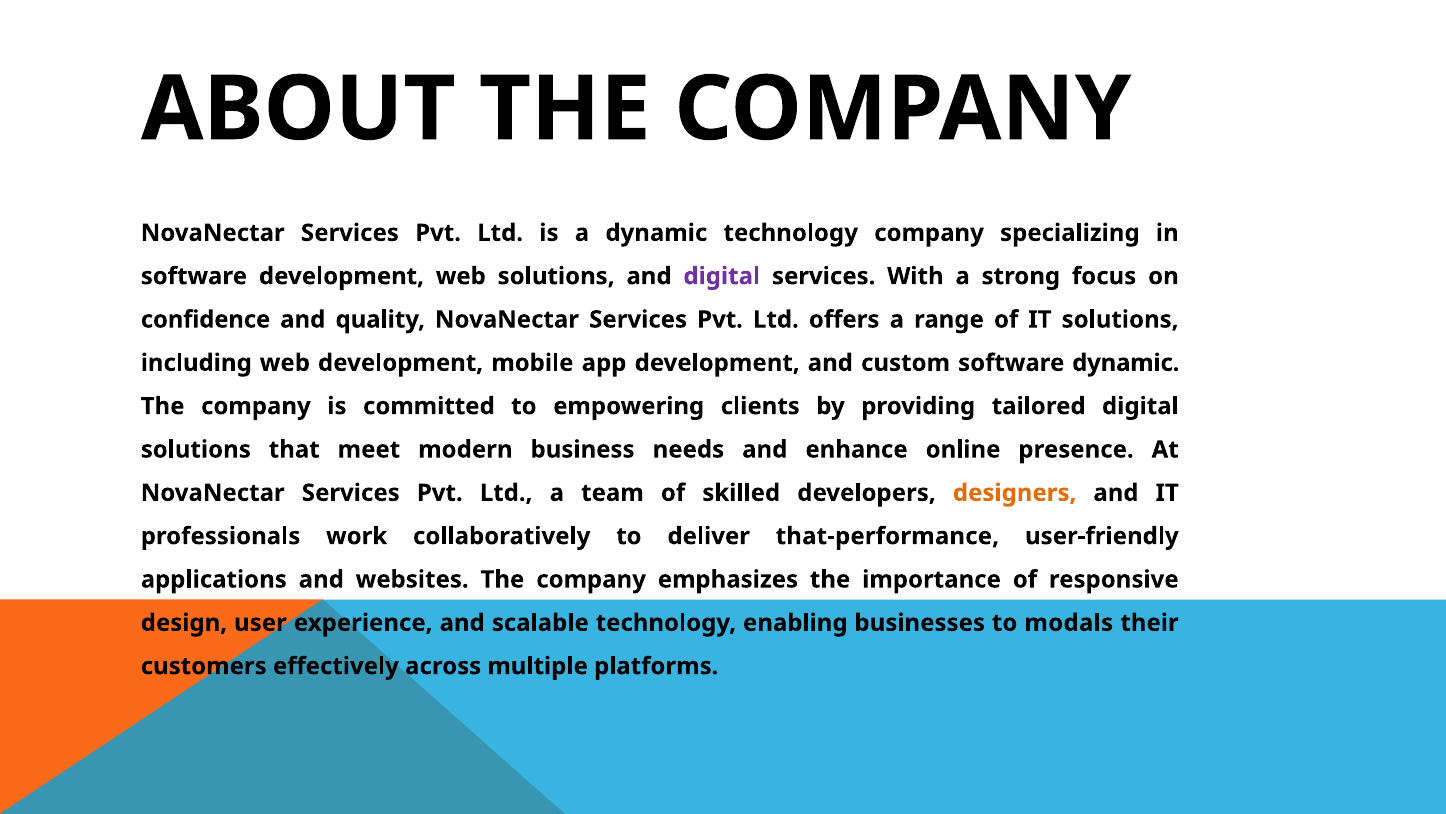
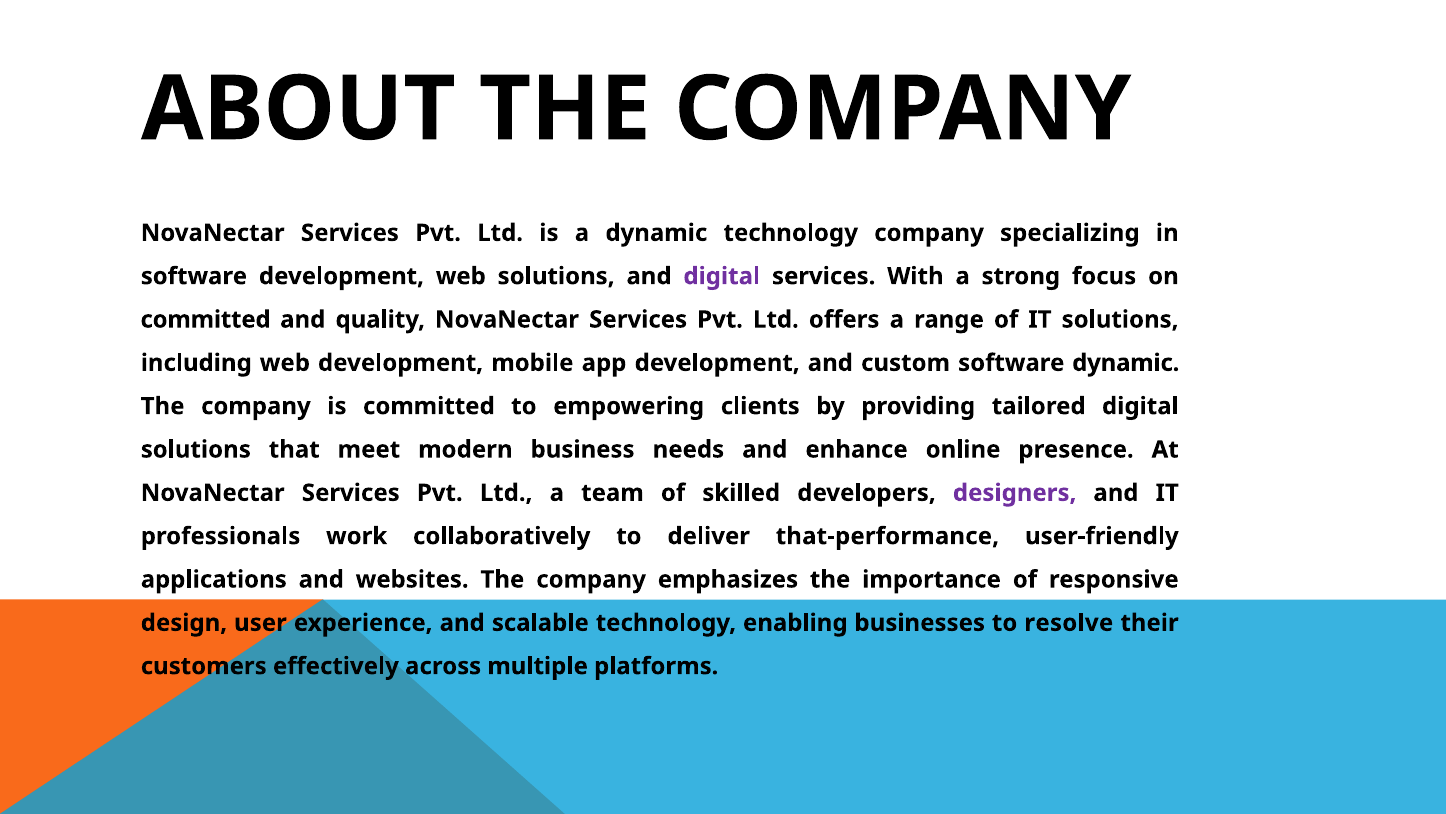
confidence at (206, 319): confidence -> committed
designers colour: orange -> purple
modals: modals -> resolve
